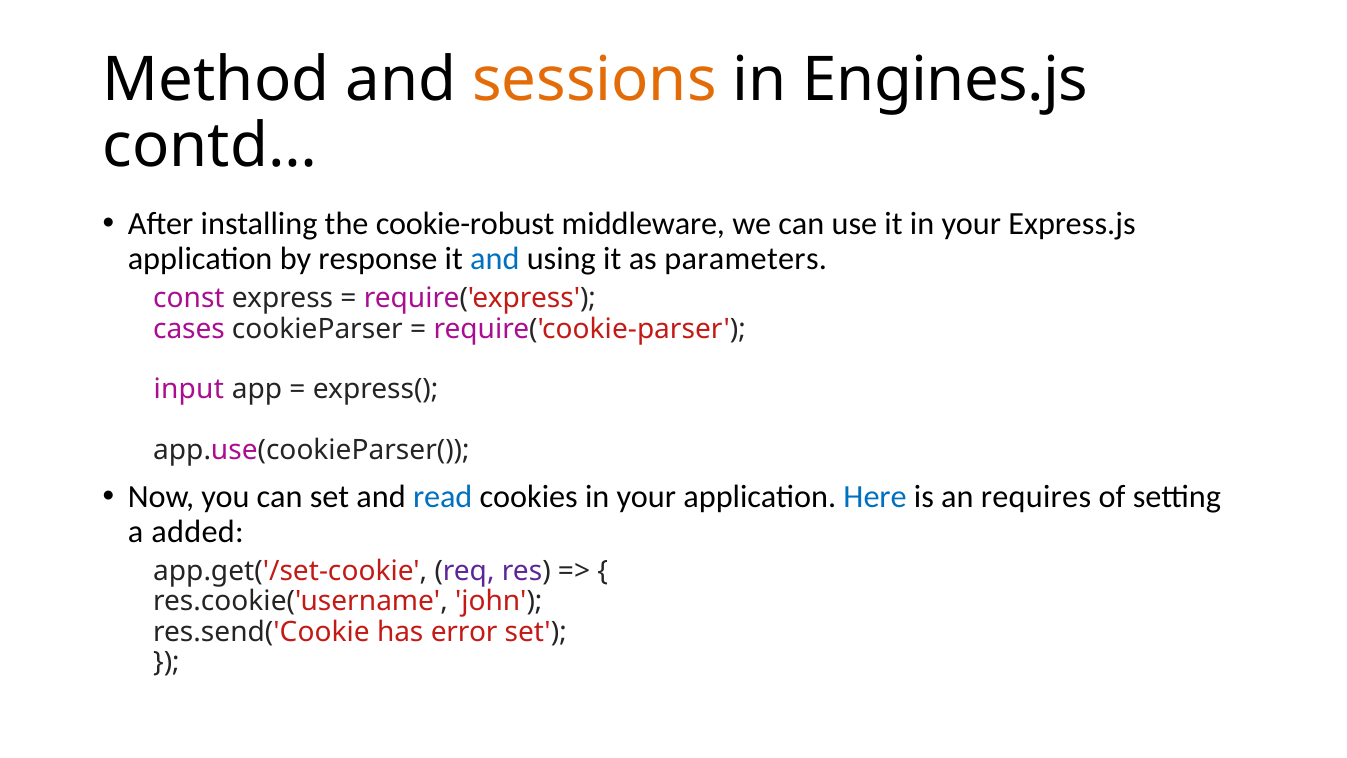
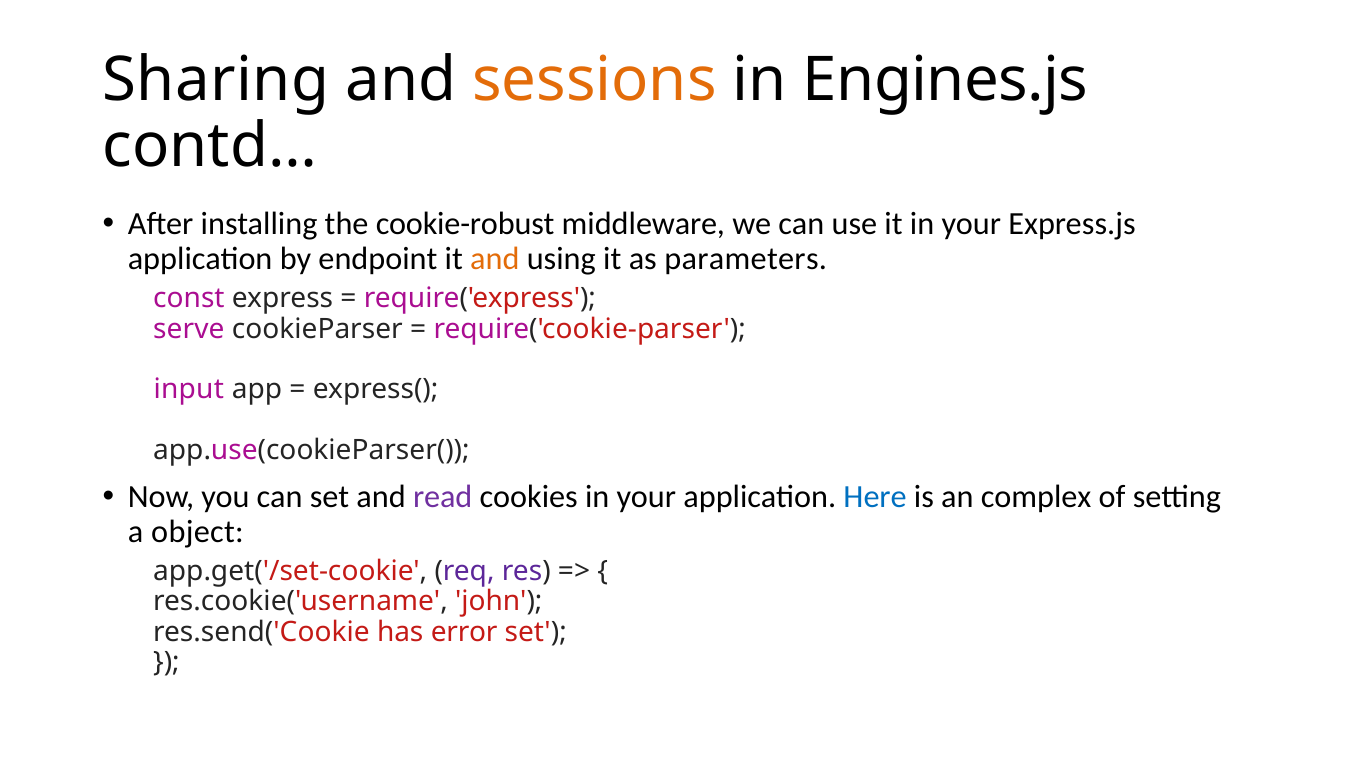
Method: Method -> Sharing
response: response -> endpoint
and at (495, 259) colour: blue -> orange
cases: cases -> serve
read colour: blue -> purple
requires: requires -> complex
added: added -> object
